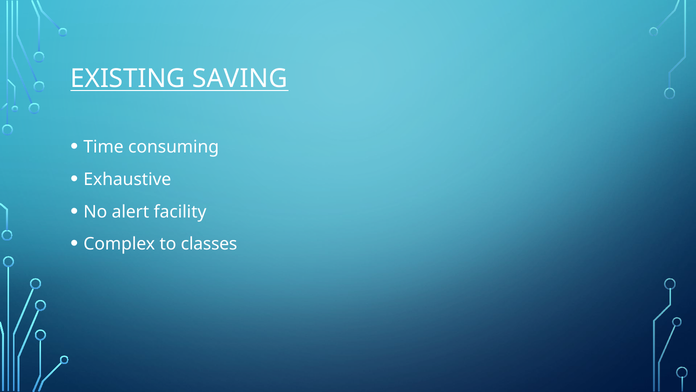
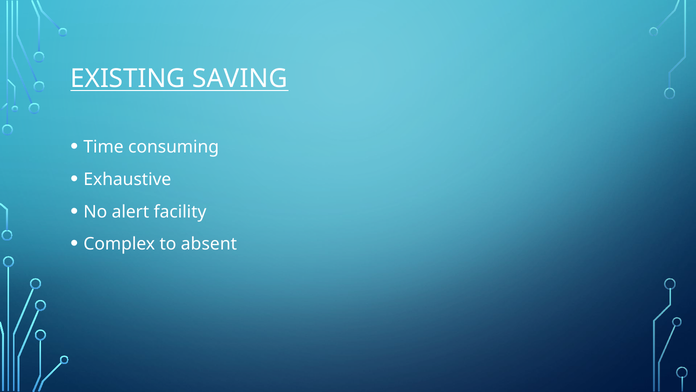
classes: classes -> absent
